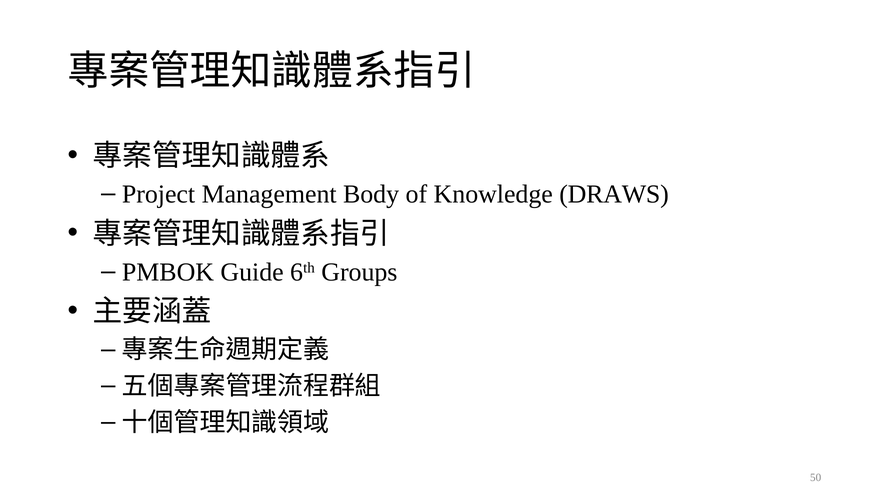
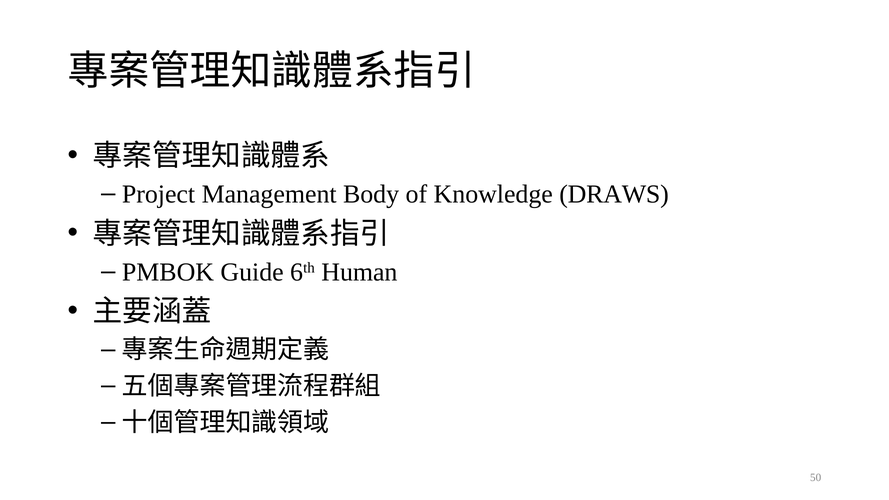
Groups: Groups -> Human
